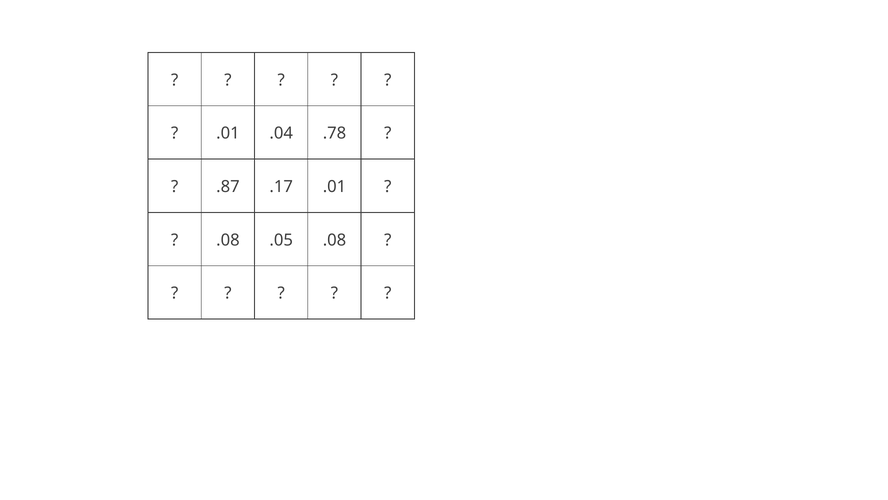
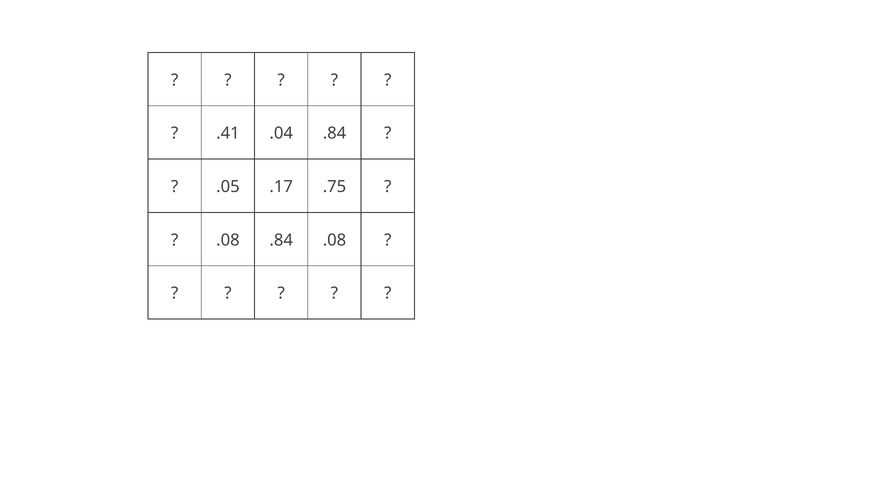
.01 at (228, 133): .01 -> .41
.04 .78: .78 -> .84
.87: .87 -> .05
.17 .01: .01 -> .75
.08 .05: .05 -> .84
